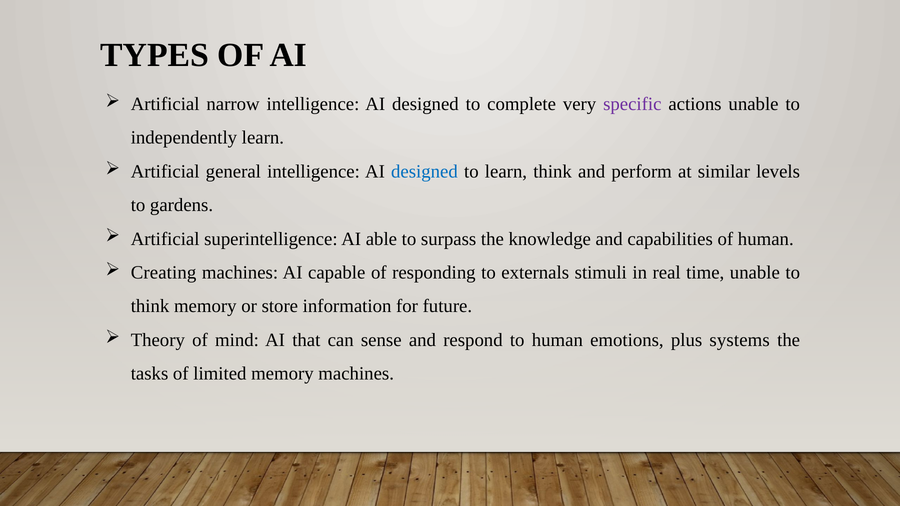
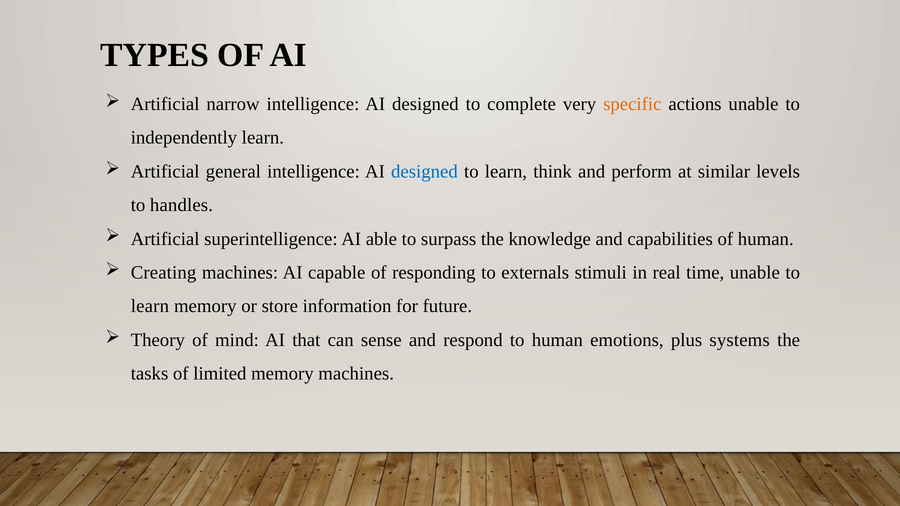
specific colour: purple -> orange
gardens: gardens -> handles
think at (150, 306): think -> learn
